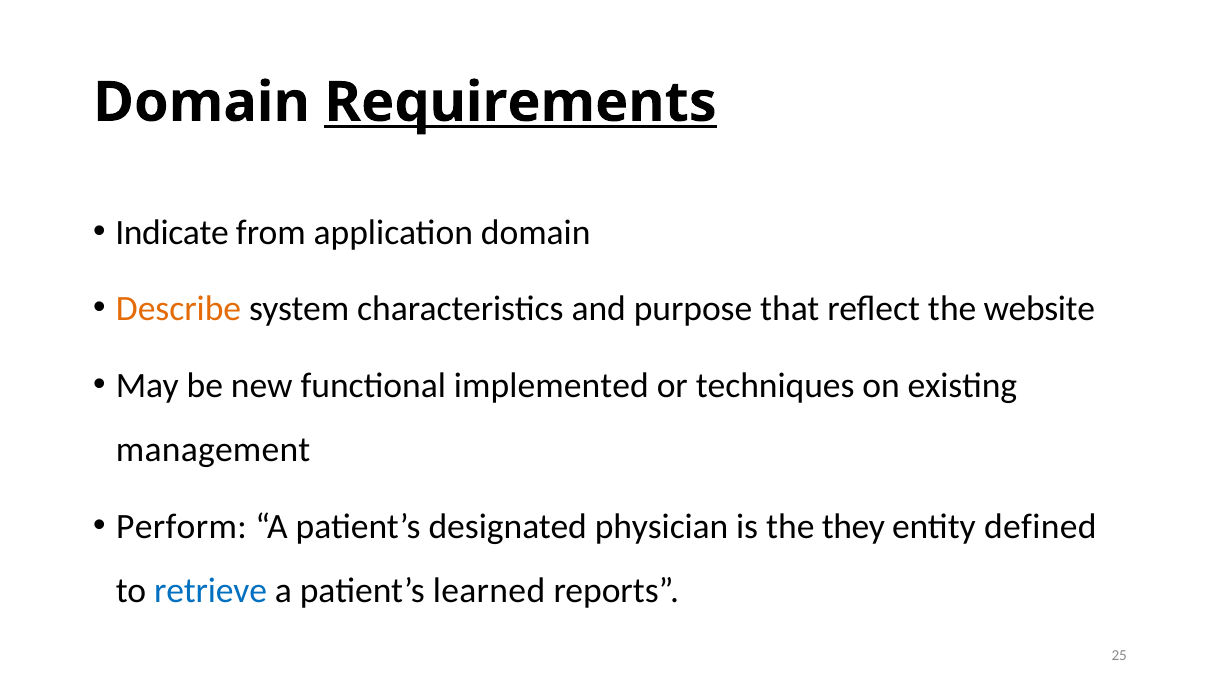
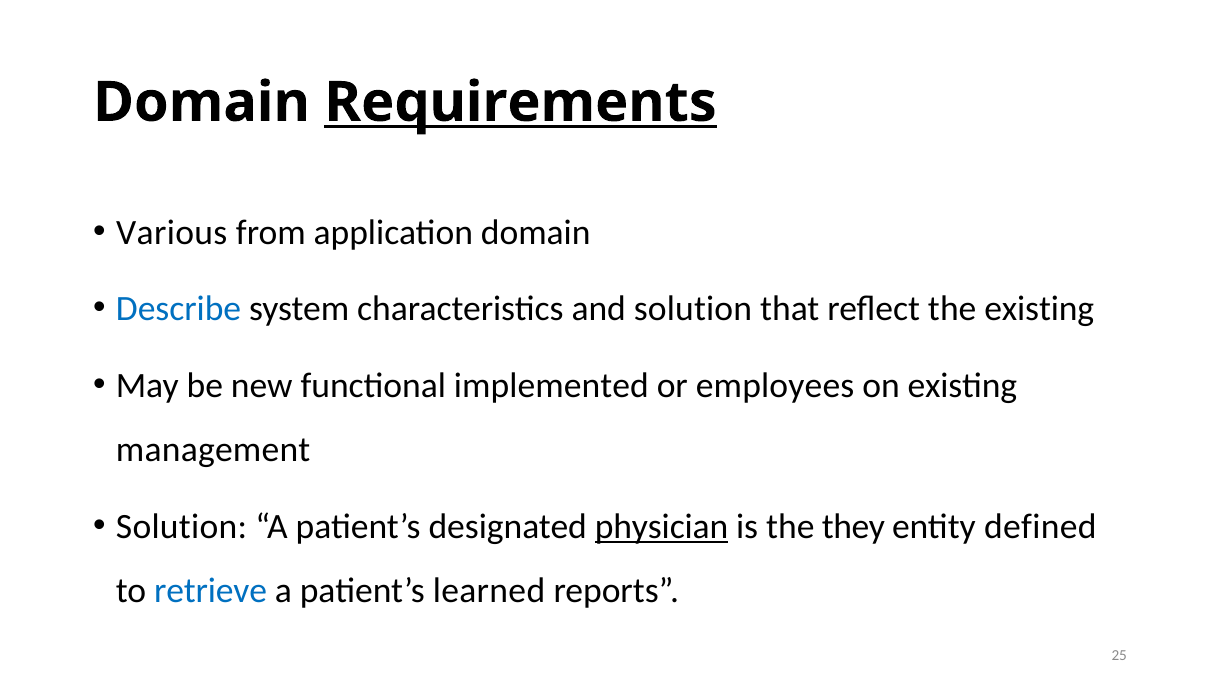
Indicate: Indicate -> Various
Describe colour: orange -> blue
and purpose: purpose -> solution
the website: website -> existing
techniques: techniques -> employees
Perform at (181, 527): Perform -> Solution
physician underline: none -> present
